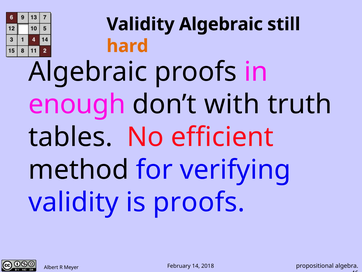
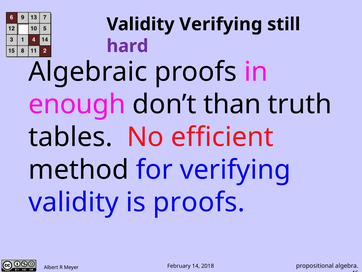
Validity Algebraic: Algebraic -> Verifying
hard colour: orange -> purple
with: with -> than
